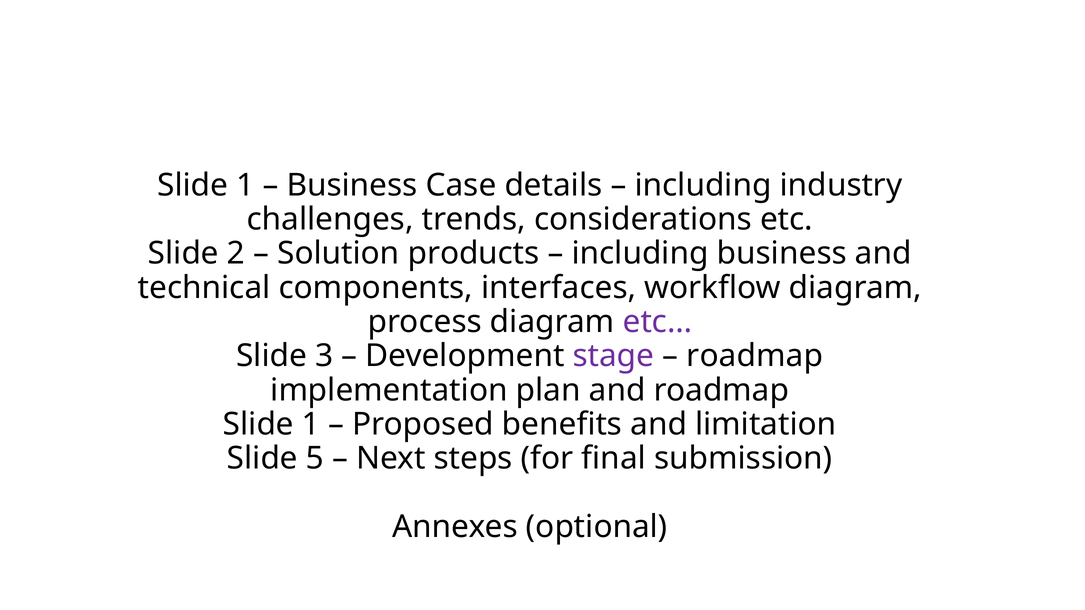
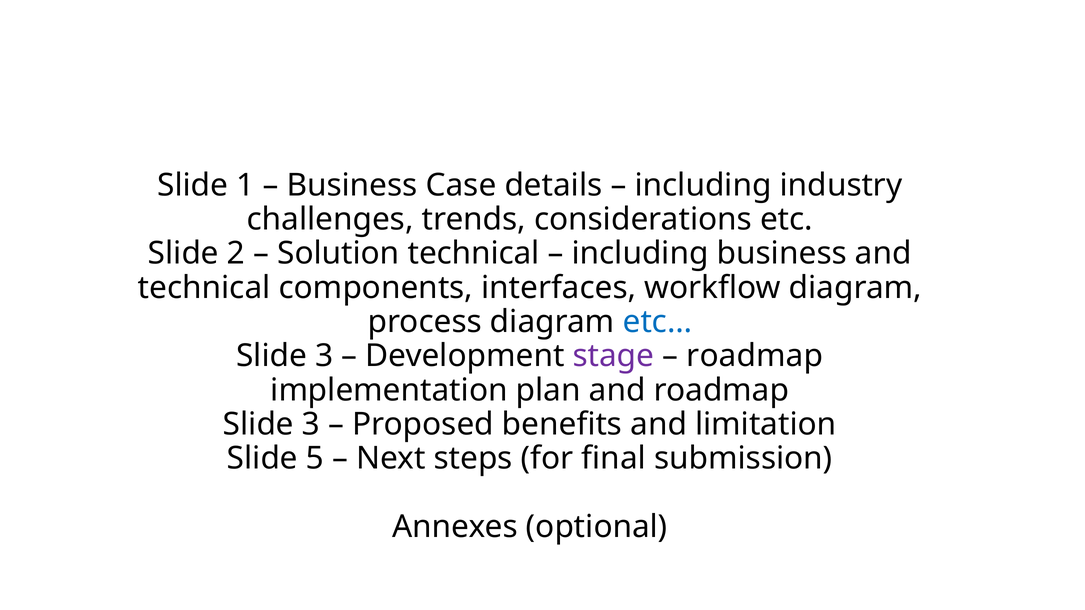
Solution products: products -> technical
etc… colour: purple -> blue
1 at (311, 425): 1 -> 3
